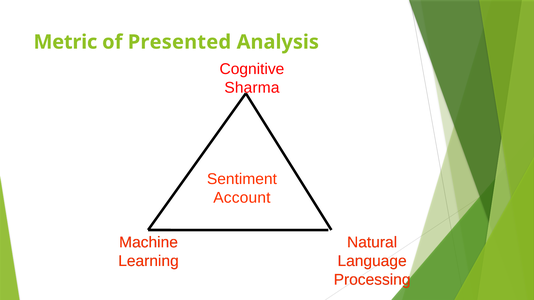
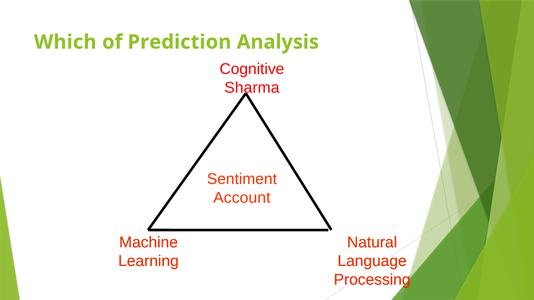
Metric: Metric -> Which
Presented: Presented -> Prediction
